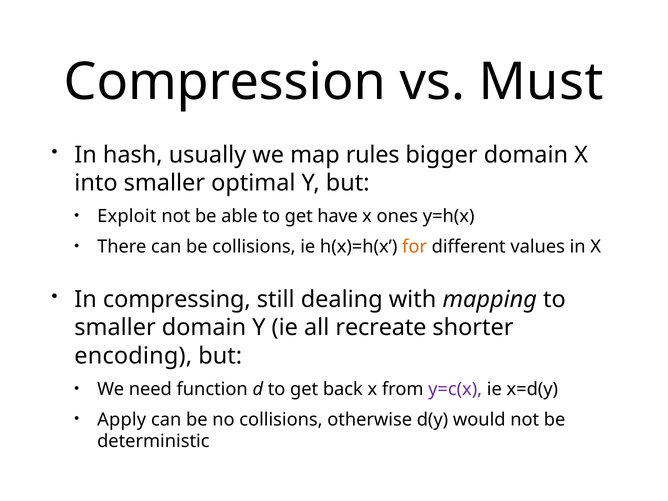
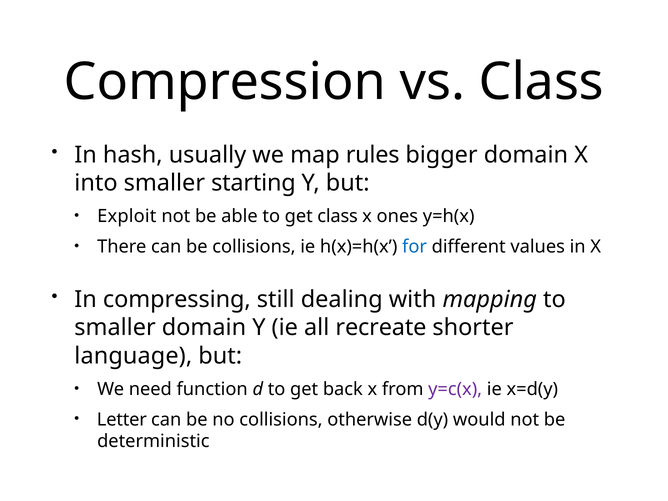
vs Must: Must -> Class
optimal: optimal -> starting
get have: have -> class
for colour: orange -> blue
encoding: encoding -> language
Apply: Apply -> Letter
